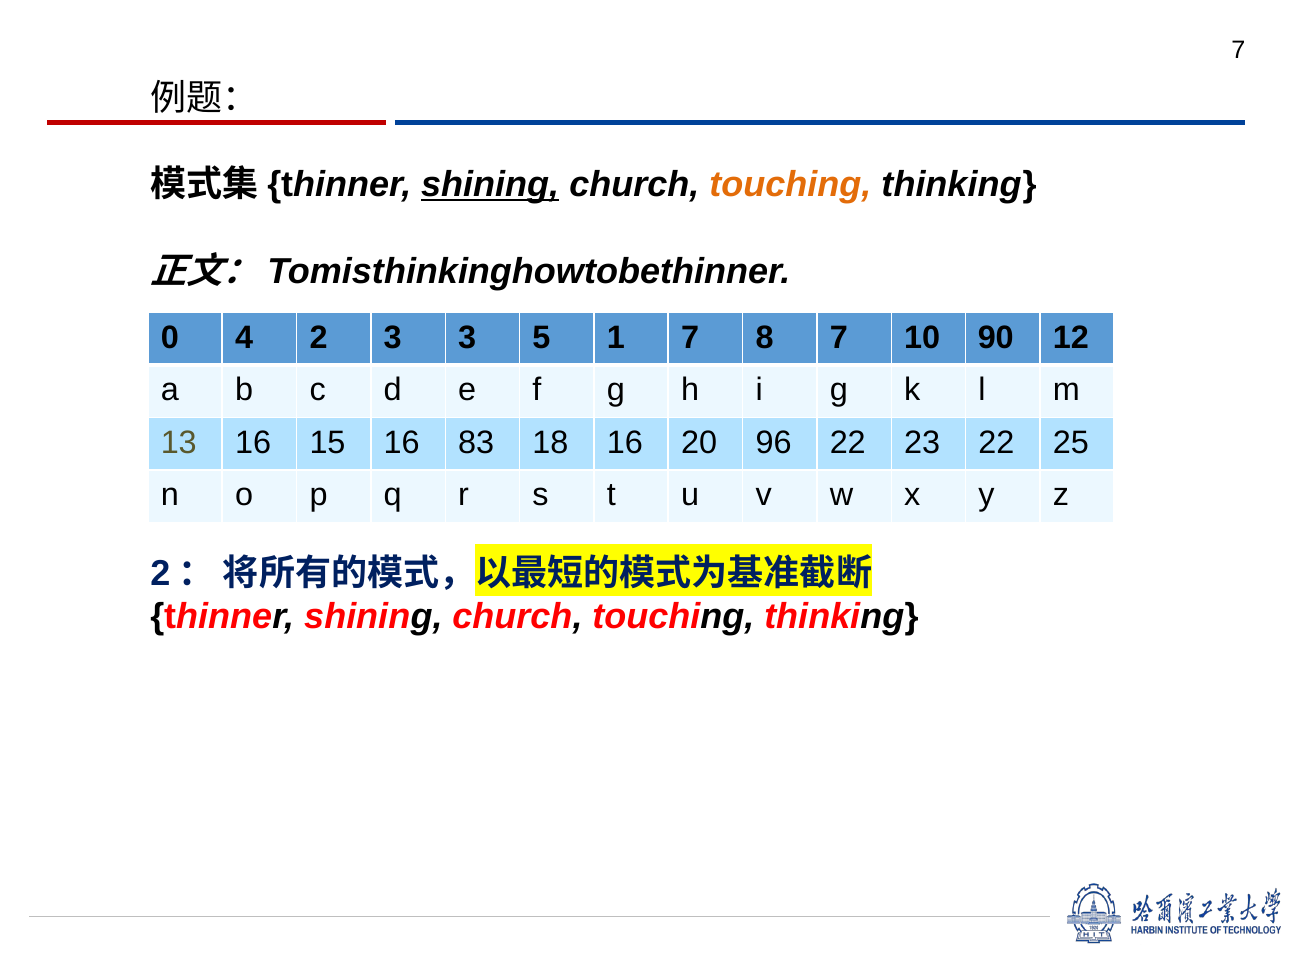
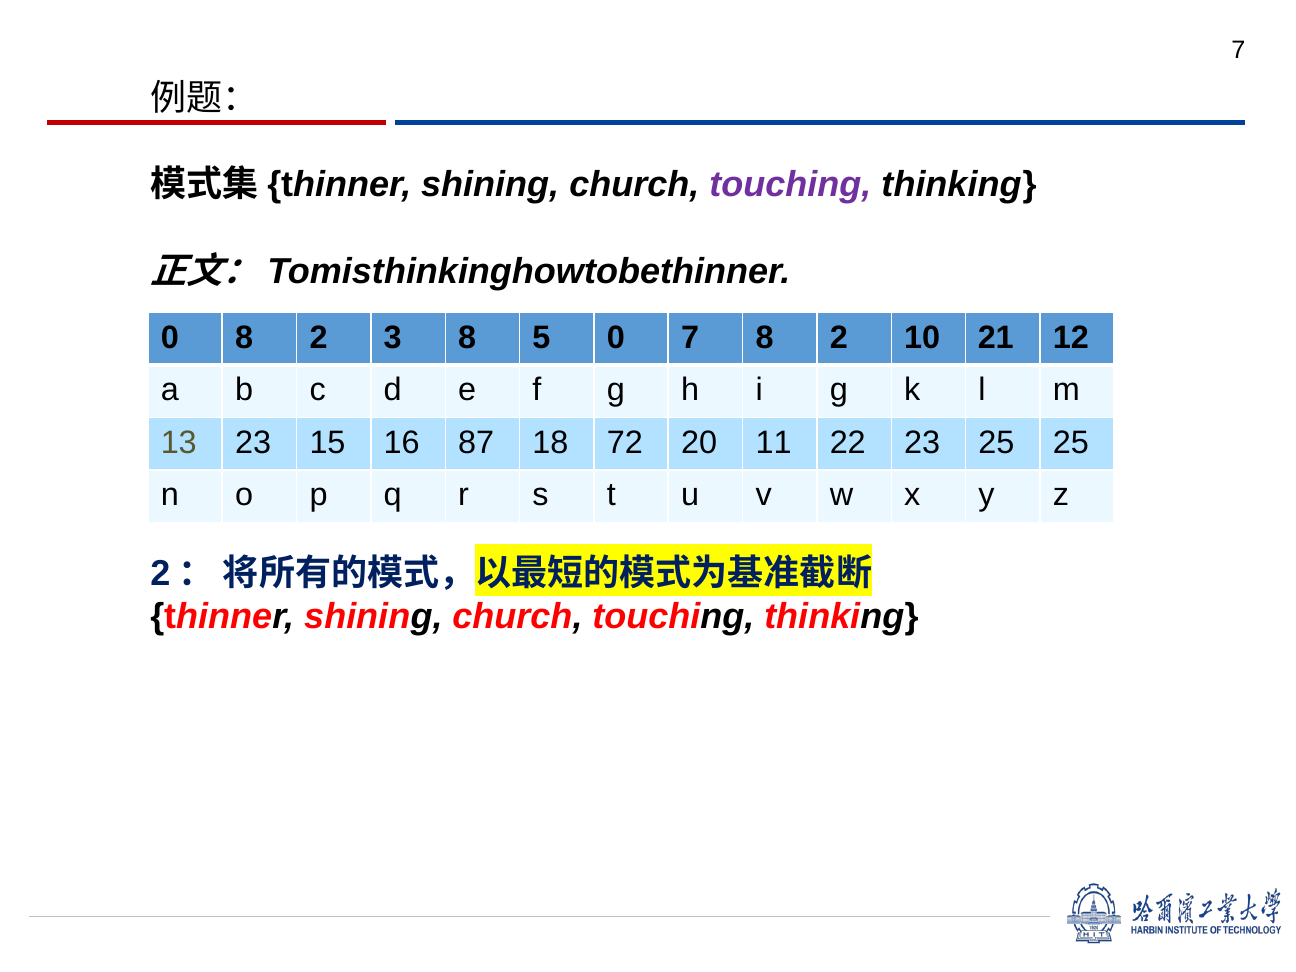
shining at (490, 185) underline: present -> none
touching at (790, 185) colour: orange -> purple
0 4: 4 -> 8
3 3: 3 -> 8
5 1: 1 -> 0
7 8 7: 7 -> 2
90: 90 -> 21
13 16: 16 -> 23
83: 83 -> 87
18 16: 16 -> 72
96: 96 -> 11
23 22: 22 -> 25
